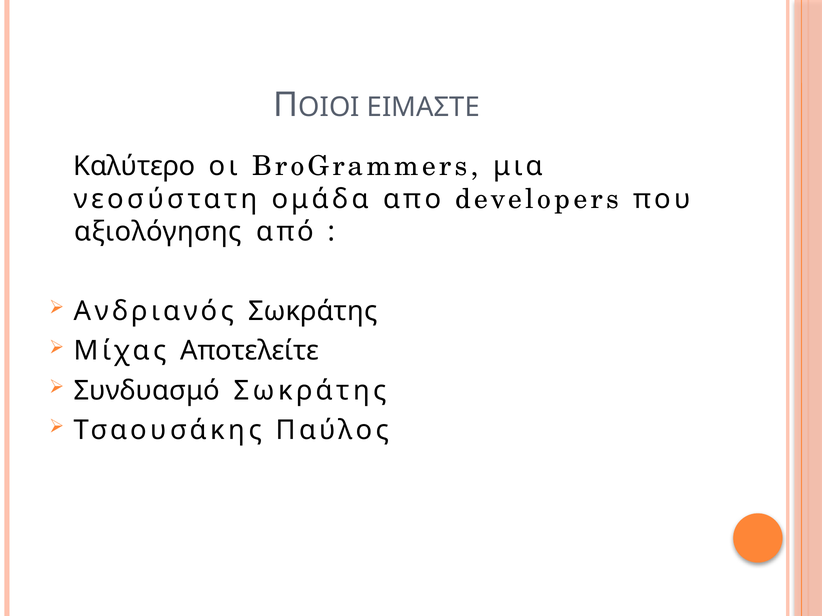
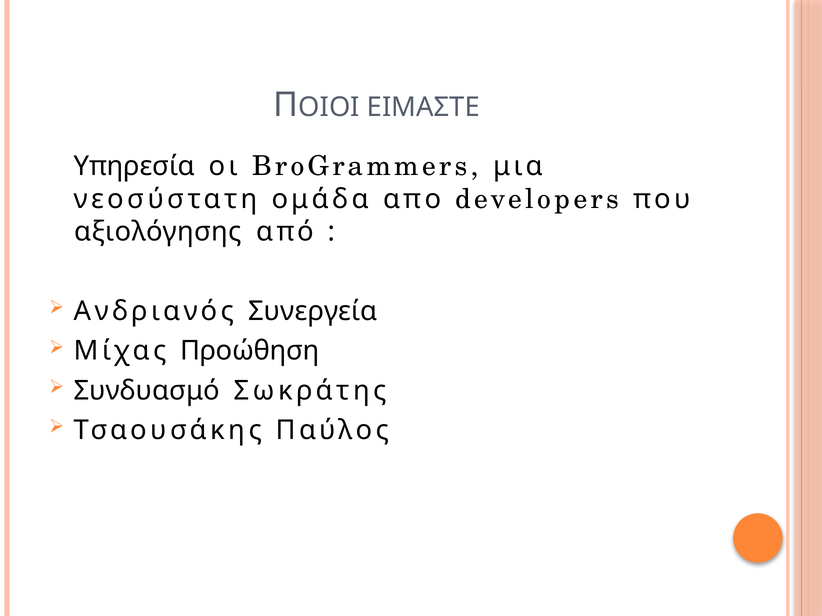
Καλύτερο: Καλύτερο -> Υπηρεσία
Ανδριανός Σωκράτης: Σωκράτης -> Συνεργεία
Αποτελείτε: Αποτελείτε -> Προώθηση
